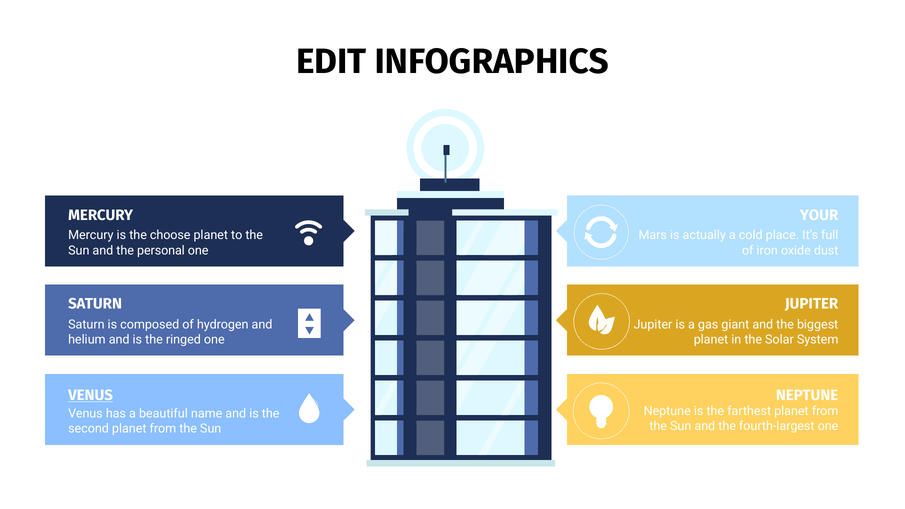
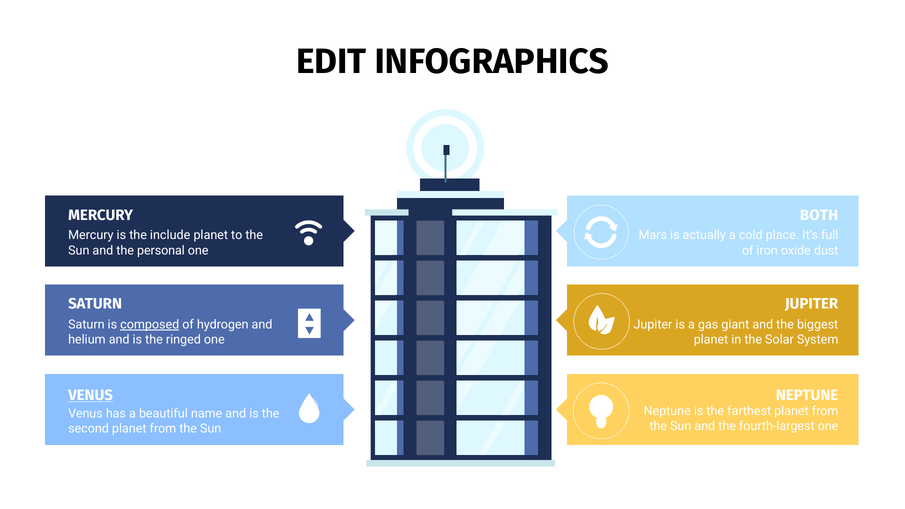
YOUR: YOUR -> BOTH
choose: choose -> include
composed underline: none -> present
